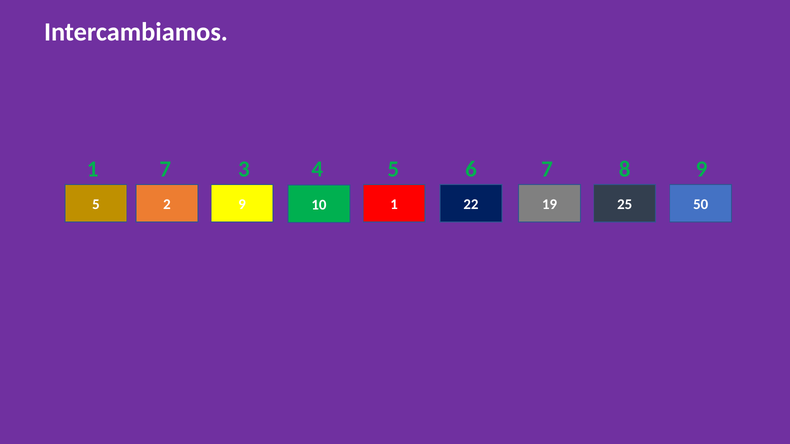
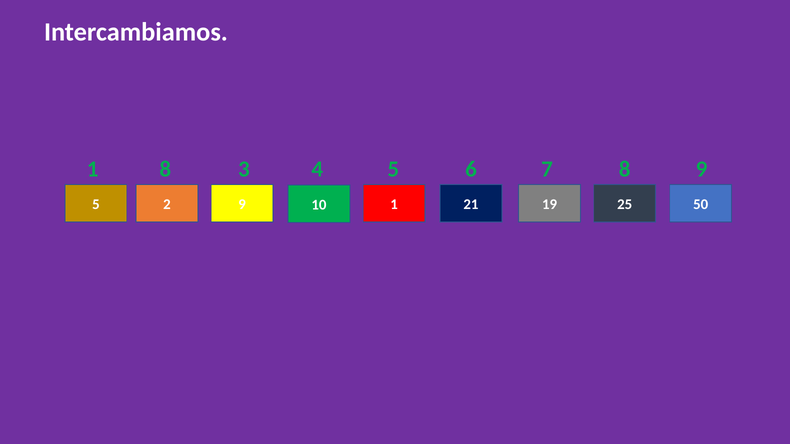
1 7: 7 -> 8
22: 22 -> 21
